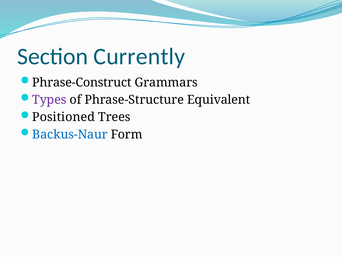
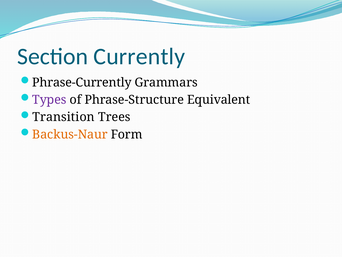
Phrase-Construct: Phrase-Construct -> Phrase-Currently
Positioned: Positioned -> Transition
Backus-Naur colour: blue -> orange
